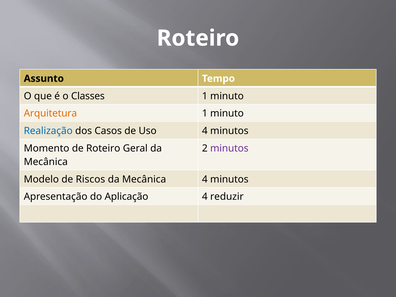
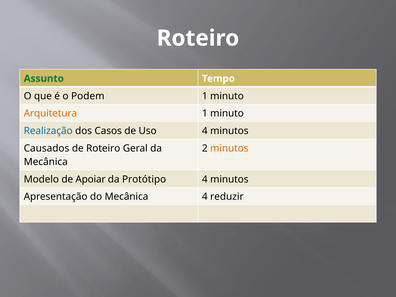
Assunto colour: black -> green
Classes: Classes -> Podem
Momento: Momento -> Causados
minutos at (229, 148) colour: purple -> orange
Riscos: Riscos -> Apoiar
Mecânica at (144, 179): Mecânica -> Protótipo
do Aplicação: Aplicação -> Mecânica
